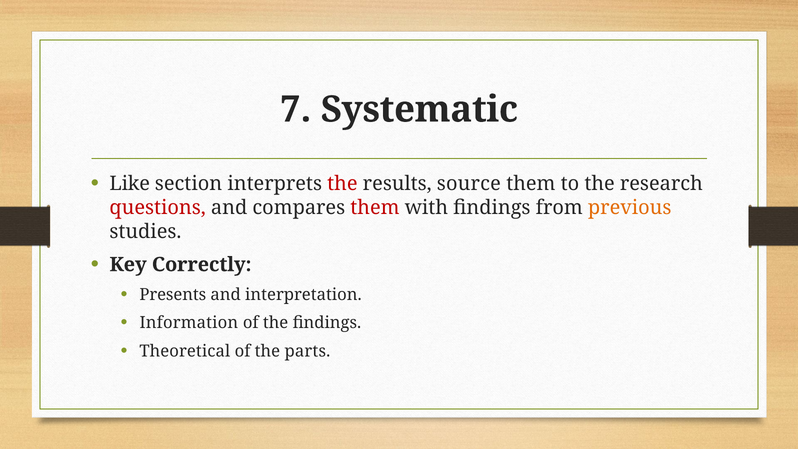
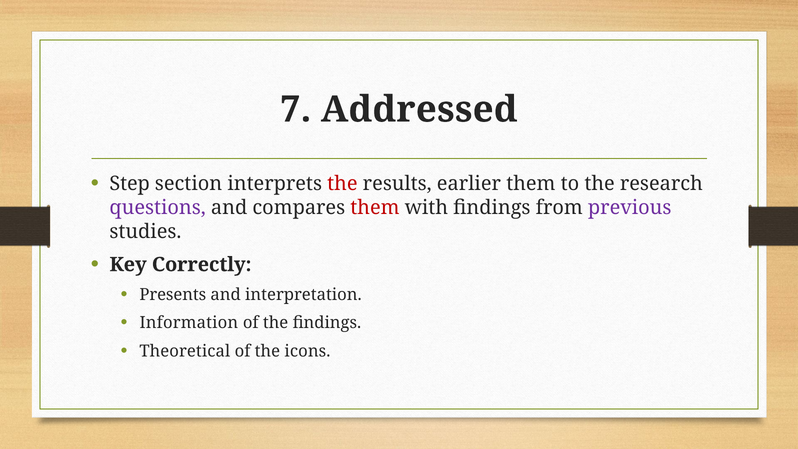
Systematic: Systematic -> Addressed
Like: Like -> Step
source: source -> earlier
questions colour: red -> purple
previous colour: orange -> purple
parts: parts -> icons
